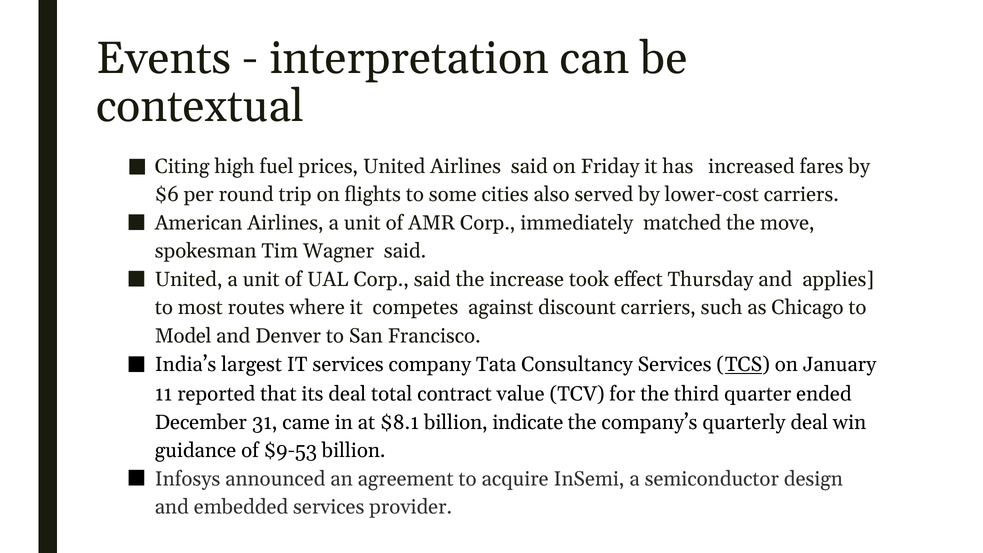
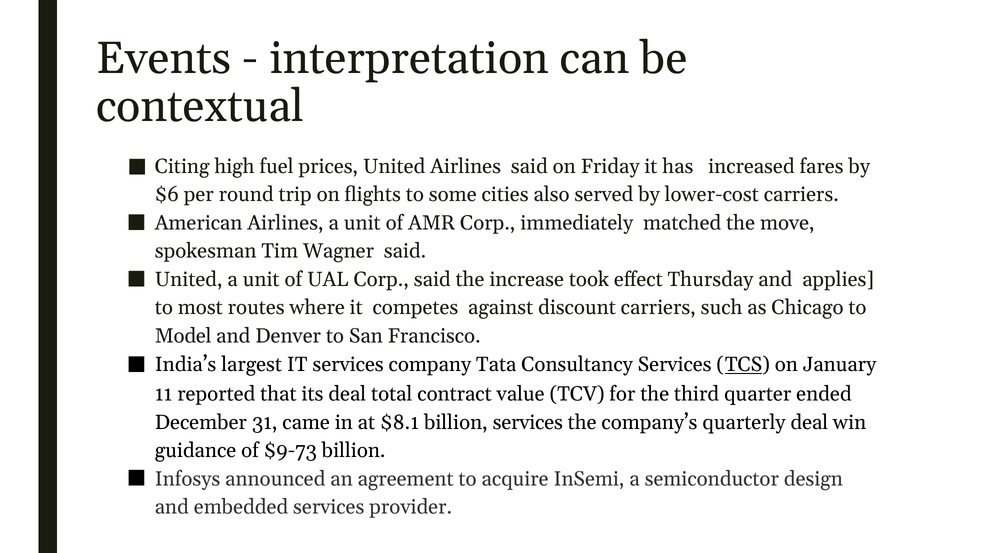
billion indicate: indicate -> services
$9-53: $9-53 -> $9-73
